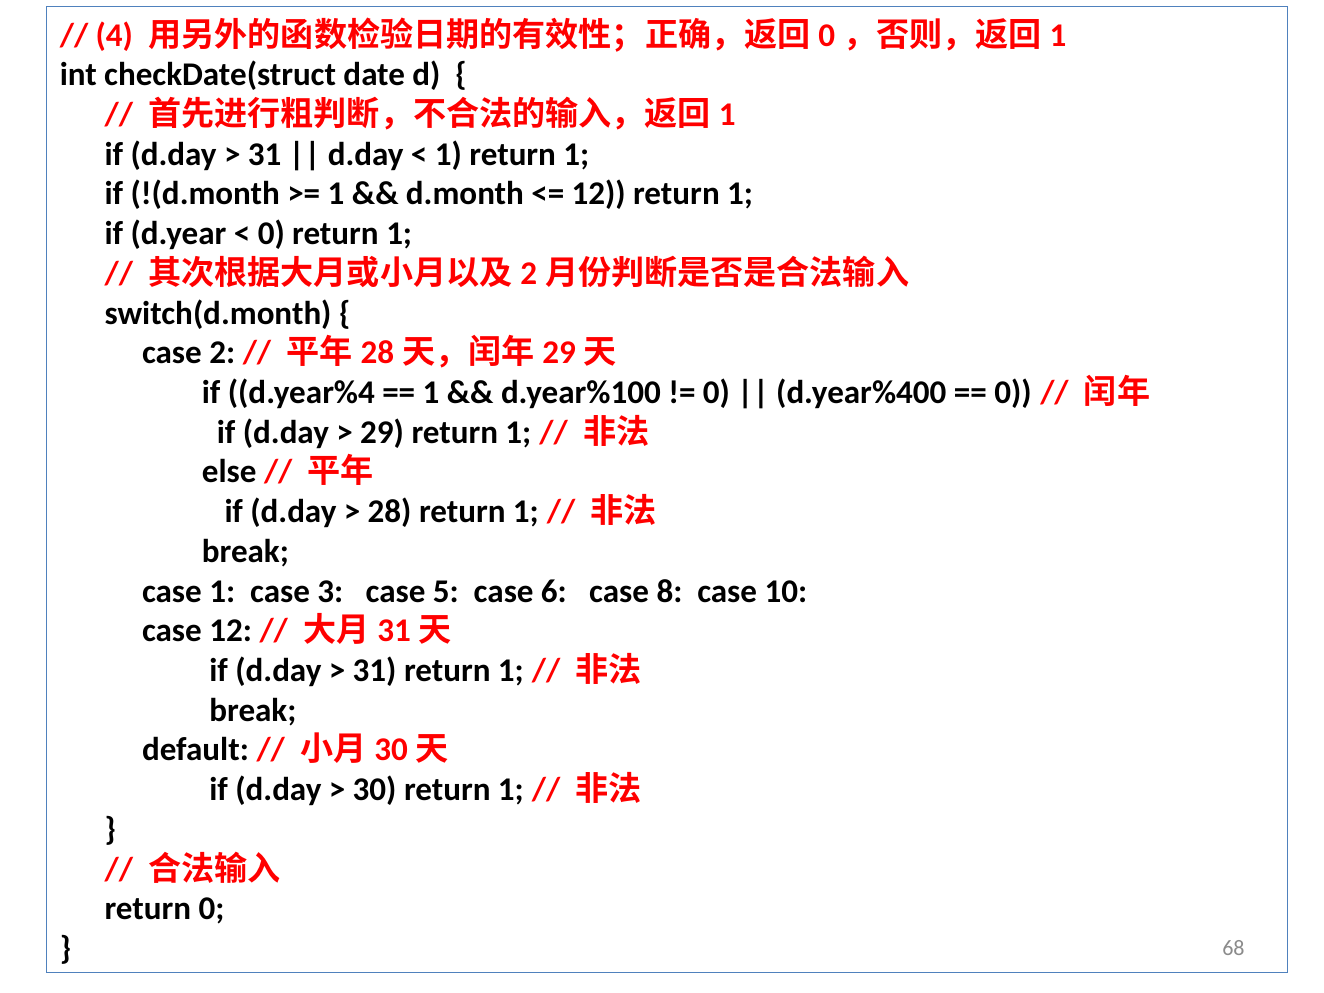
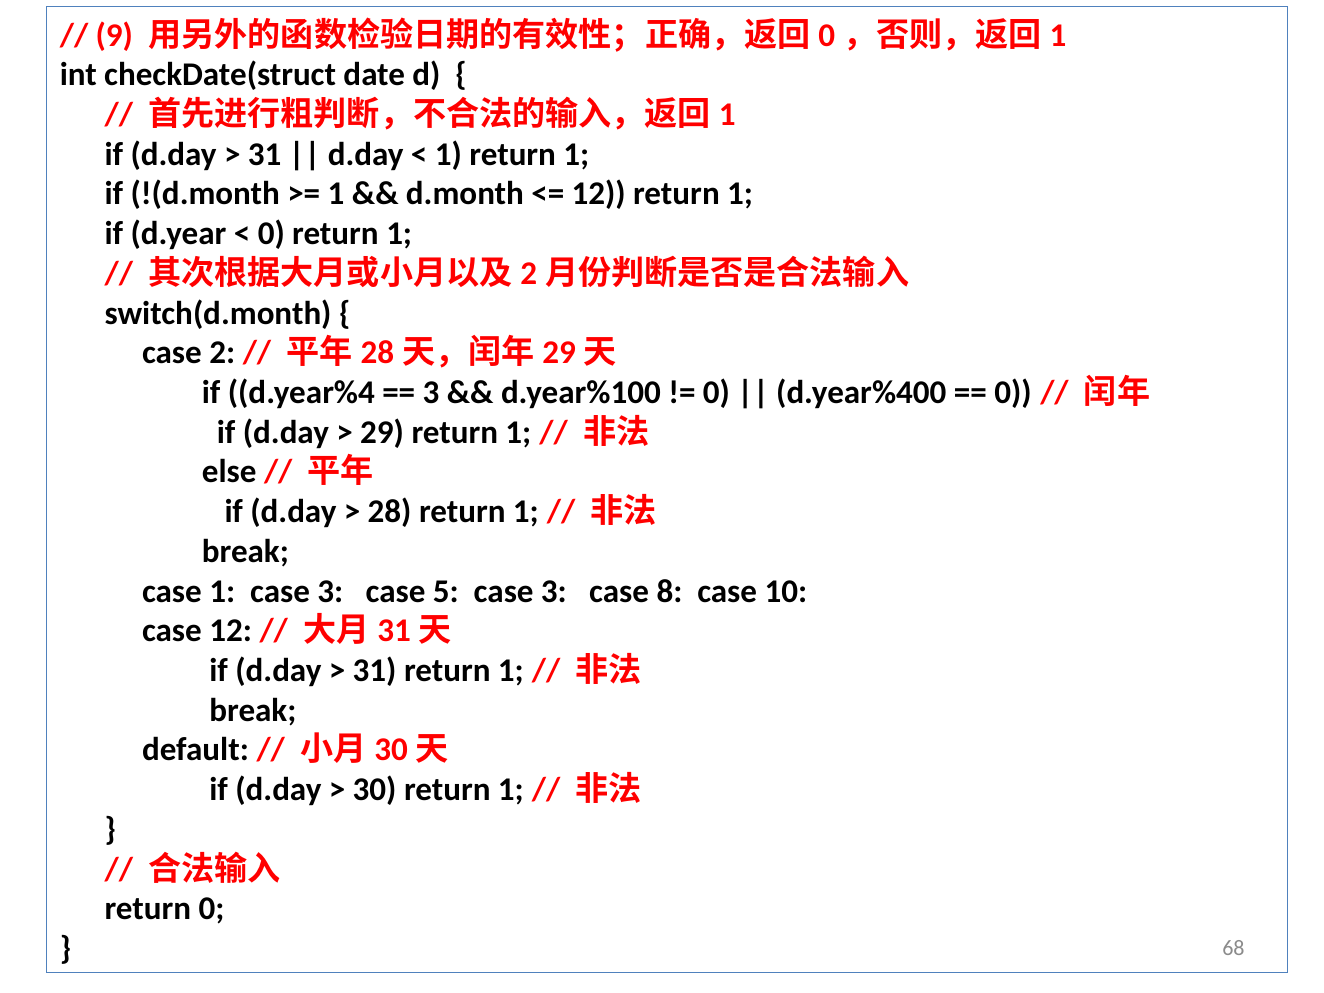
4: 4 -> 9
1 at (431, 393): 1 -> 3
5 case 6: 6 -> 3
